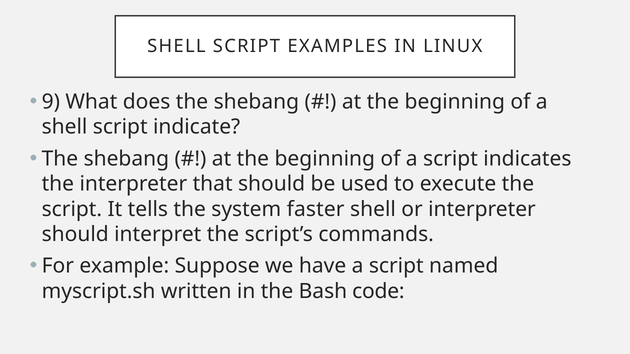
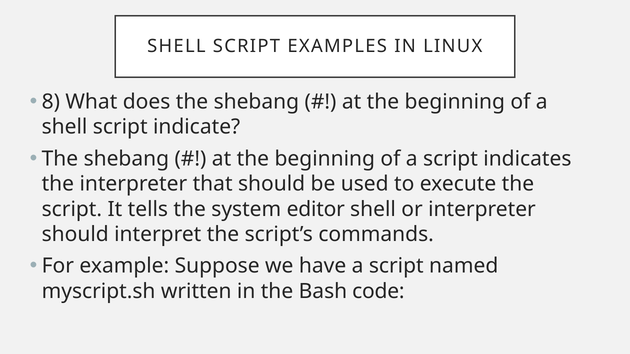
9: 9 -> 8
faster: faster -> editor
